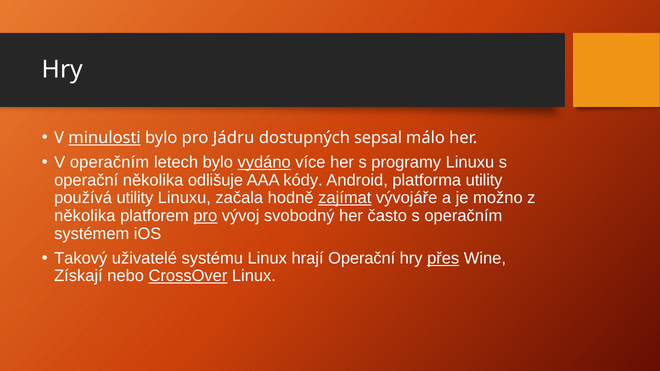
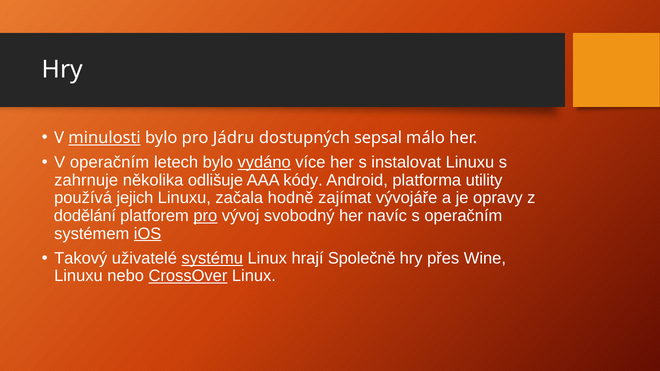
programy: programy -> instalovat
operační at (86, 180): operační -> zahrnuje
používá utility: utility -> jejich
zajímat underline: present -> none
možno: možno -> opravy
několika at (85, 216): několika -> dodělání
často: často -> navíc
iOS underline: none -> present
systému underline: none -> present
hrají Operační: Operační -> Společně
přes underline: present -> none
Získají at (78, 276): Získají -> Linuxu
